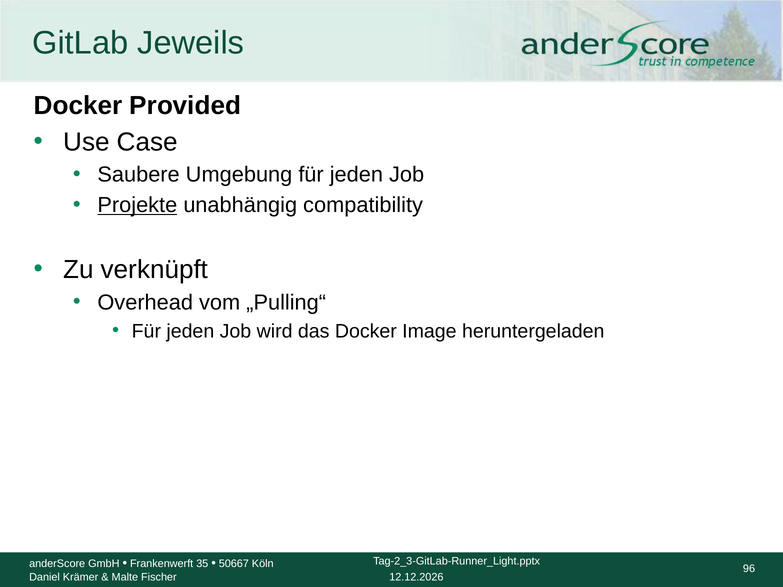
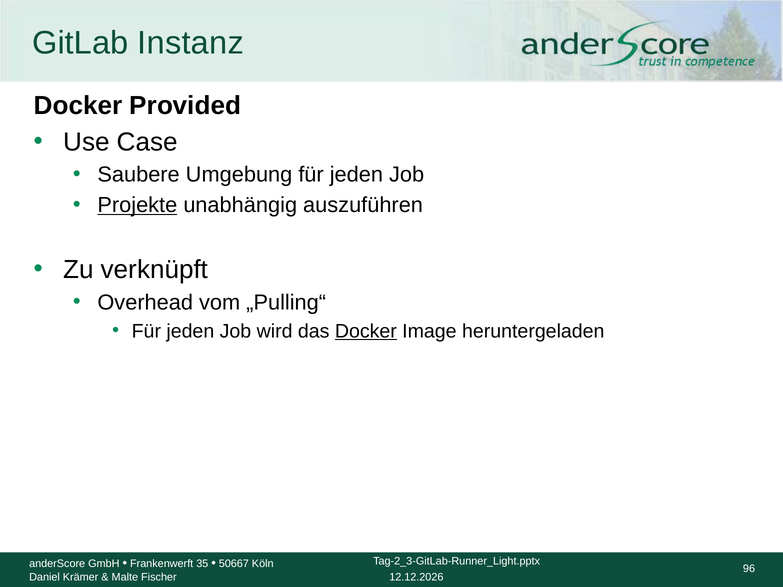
Jeweils: Jeweils -> Instanz
compatibility: compatibility -> auszuführen
Docker at (366, 331) underline: none -> present
